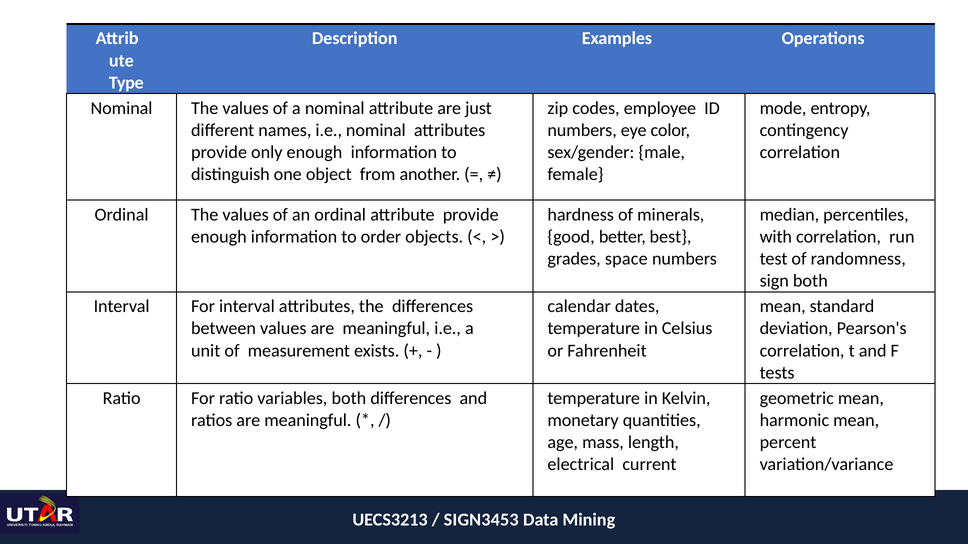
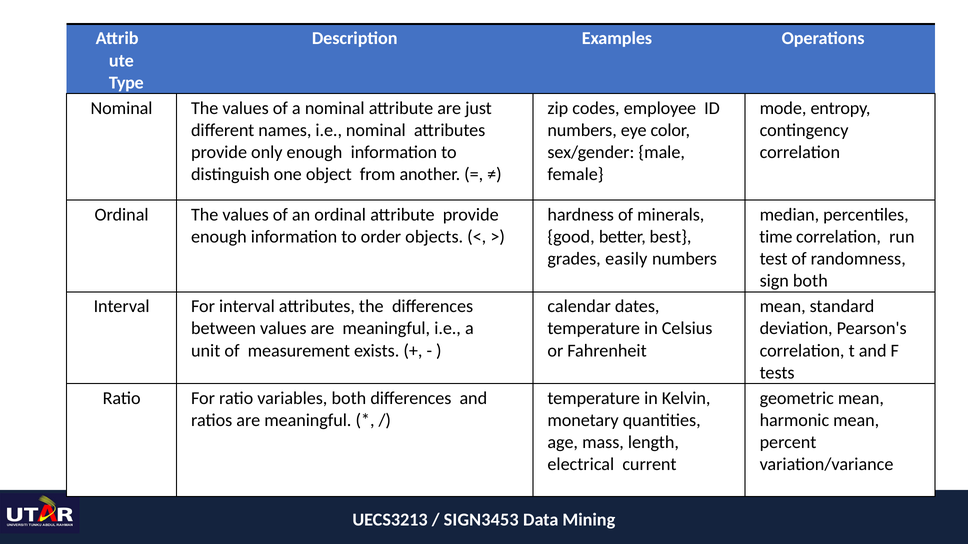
with: with -> time
space: space -> easily
